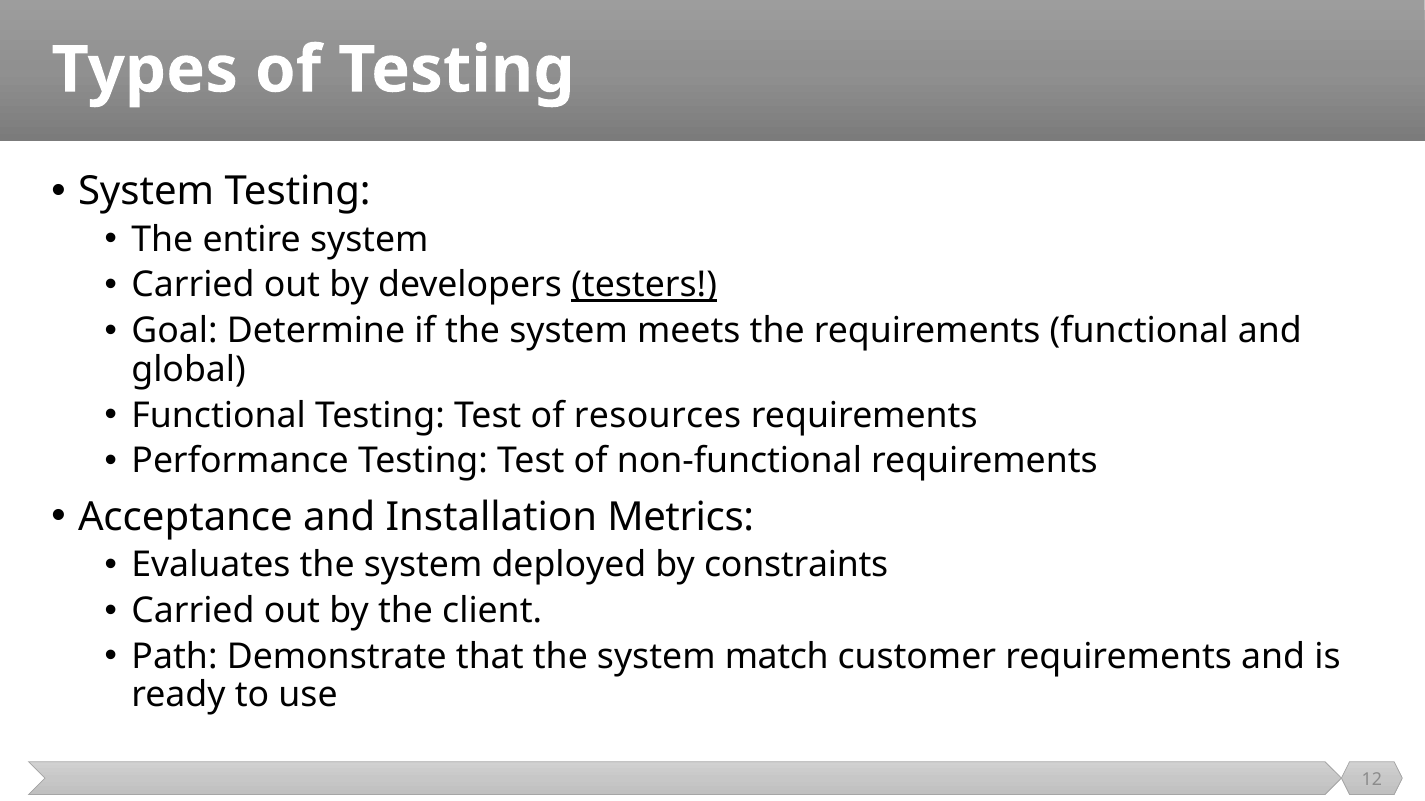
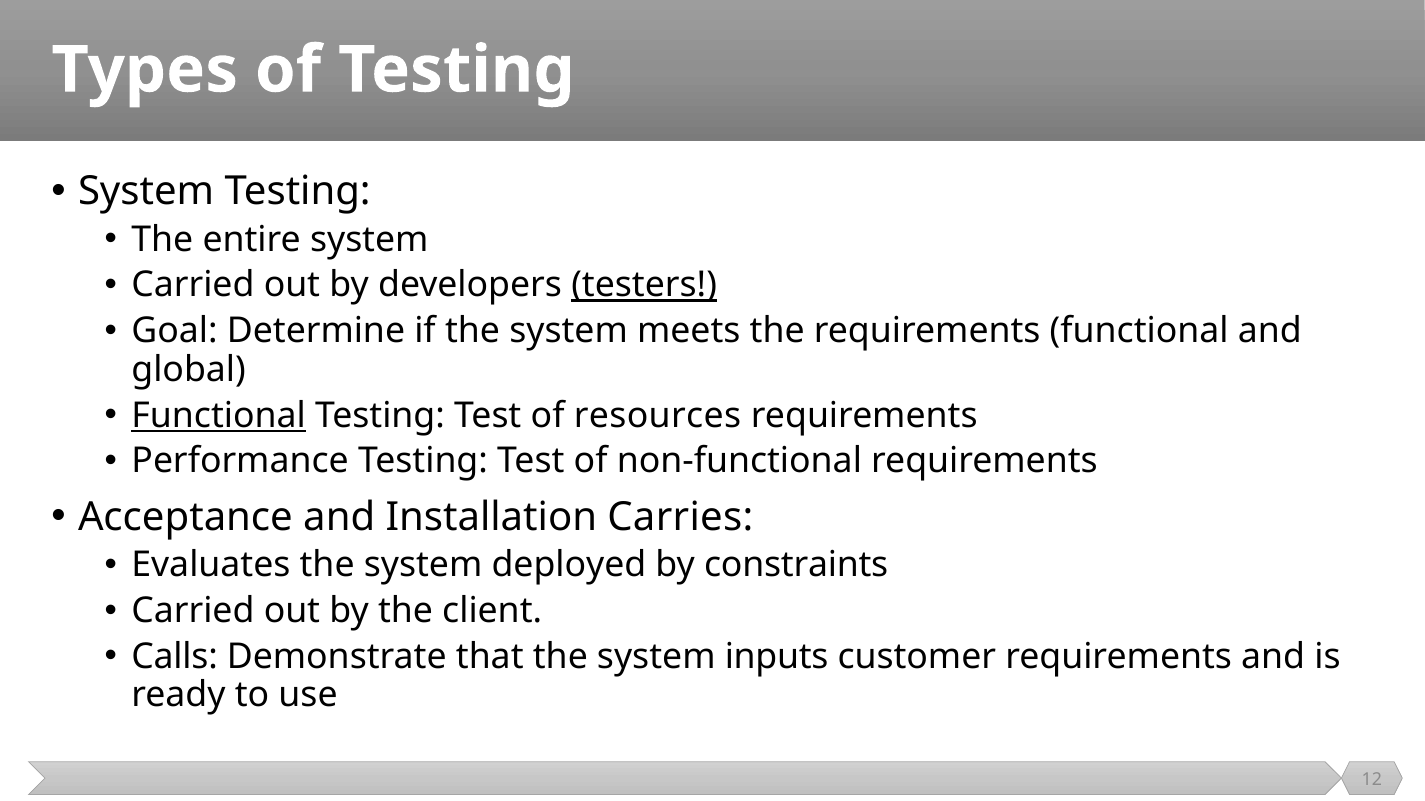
Functional at (219, 416) underline: none -> present
Metrics: Metrics -> Carries
Path: Path -> Calls
match: match -> inputs
